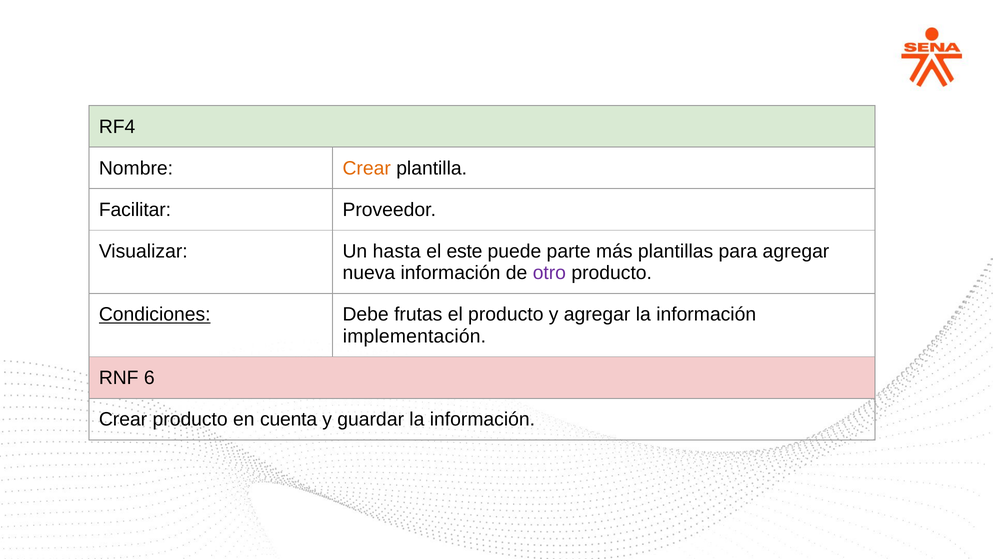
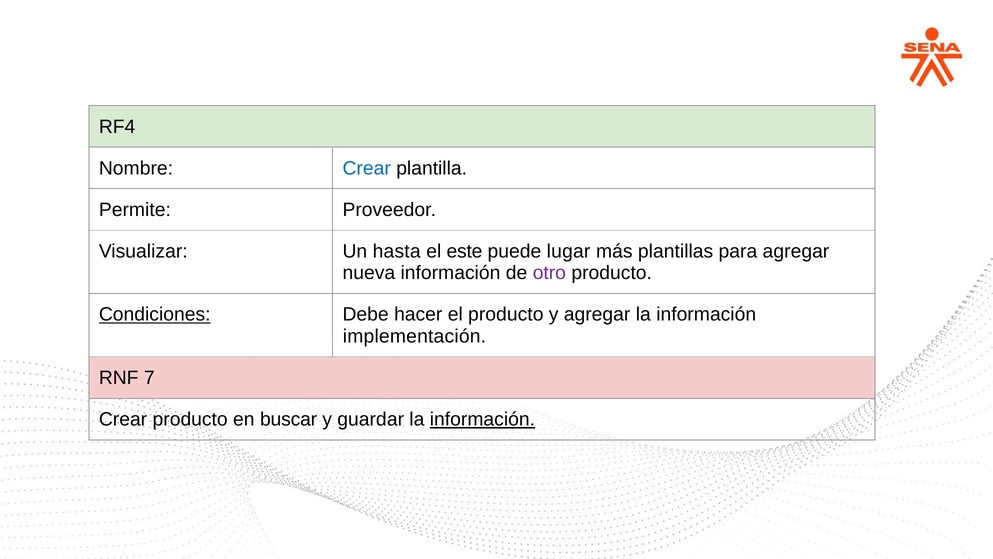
Crear at (367, 168) colour: orange -> blue
Facilitar: Facilitar -> Permite
parte: parte -> lugar
frutas: frutas -> hacer
6: 6 -> 7
cuenta: cuenta -> buscar
información at (482, 419) underline: none -> present
